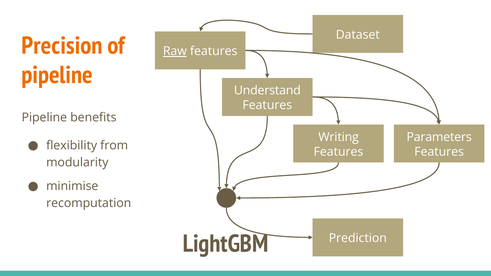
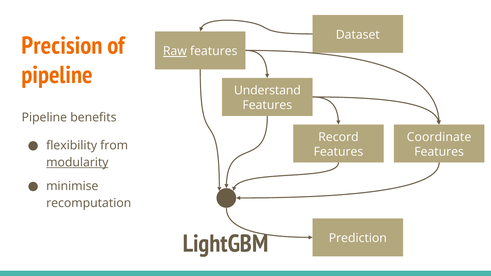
Writing: Writing -> Record
Parameters: Parameters -> Coordinate
modularity underline: none -> present
